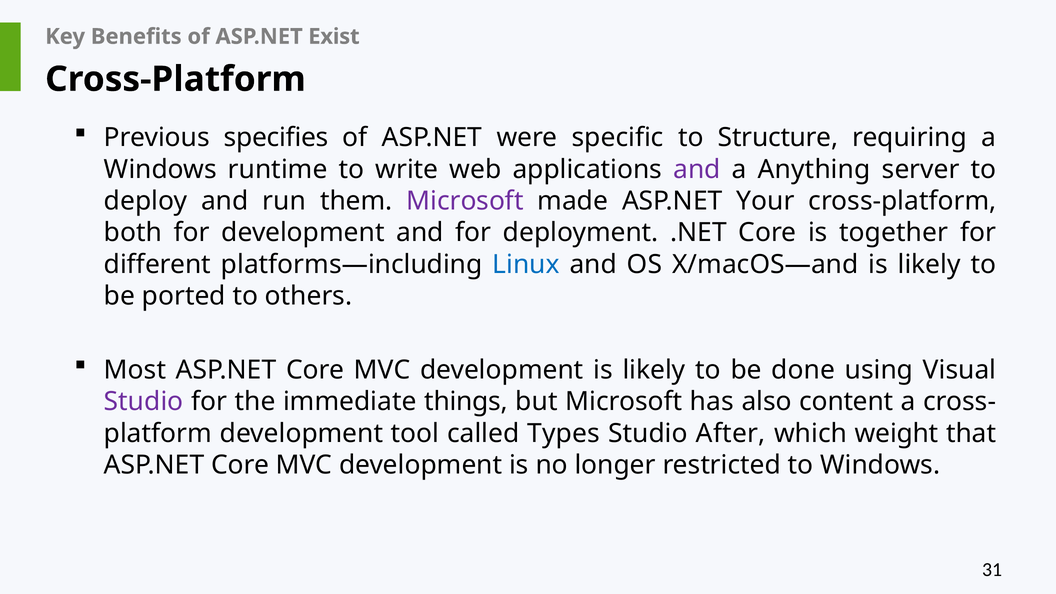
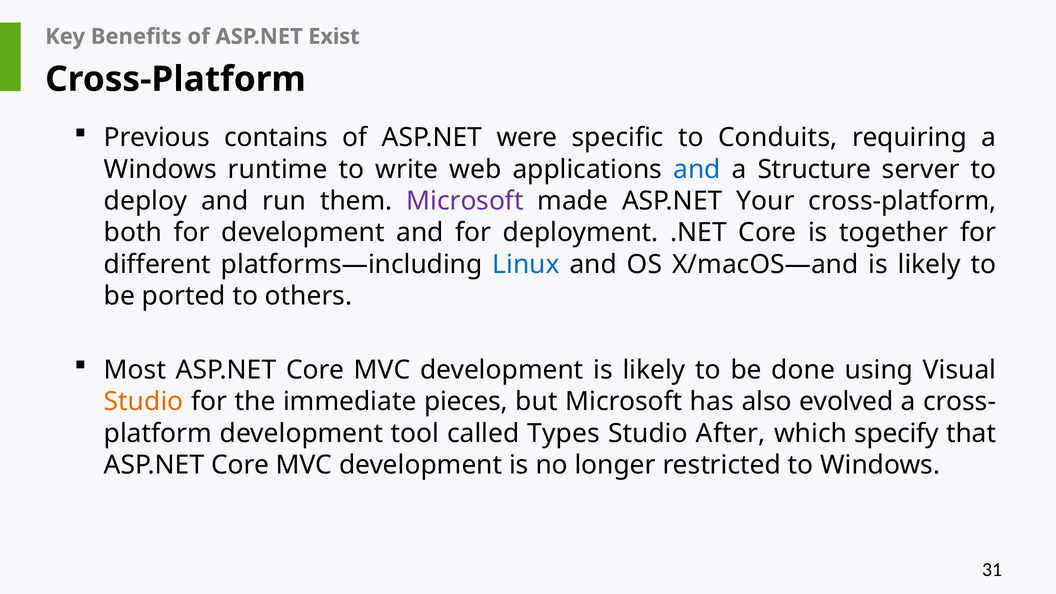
specifies: specifies -> contains
Structure: Structure -> Conduits
and at (697, 169) colour: purple -> blue
Anything: Anything -> Structure
Studio at (144, 402) colour: purple -> orange
things: things -> pieces
content: content -> evolved
weight: weight -> specify
